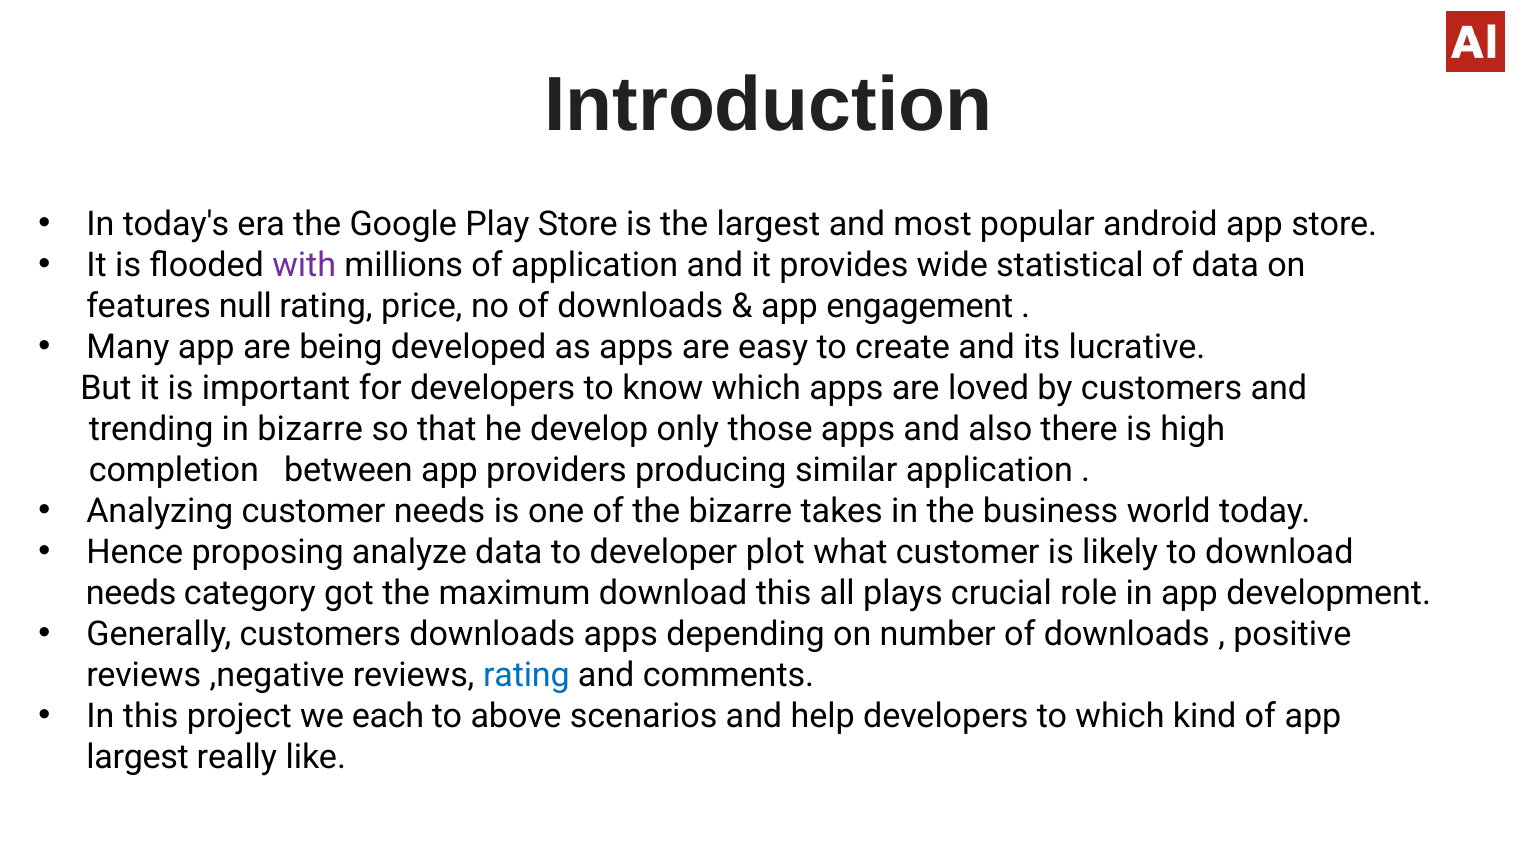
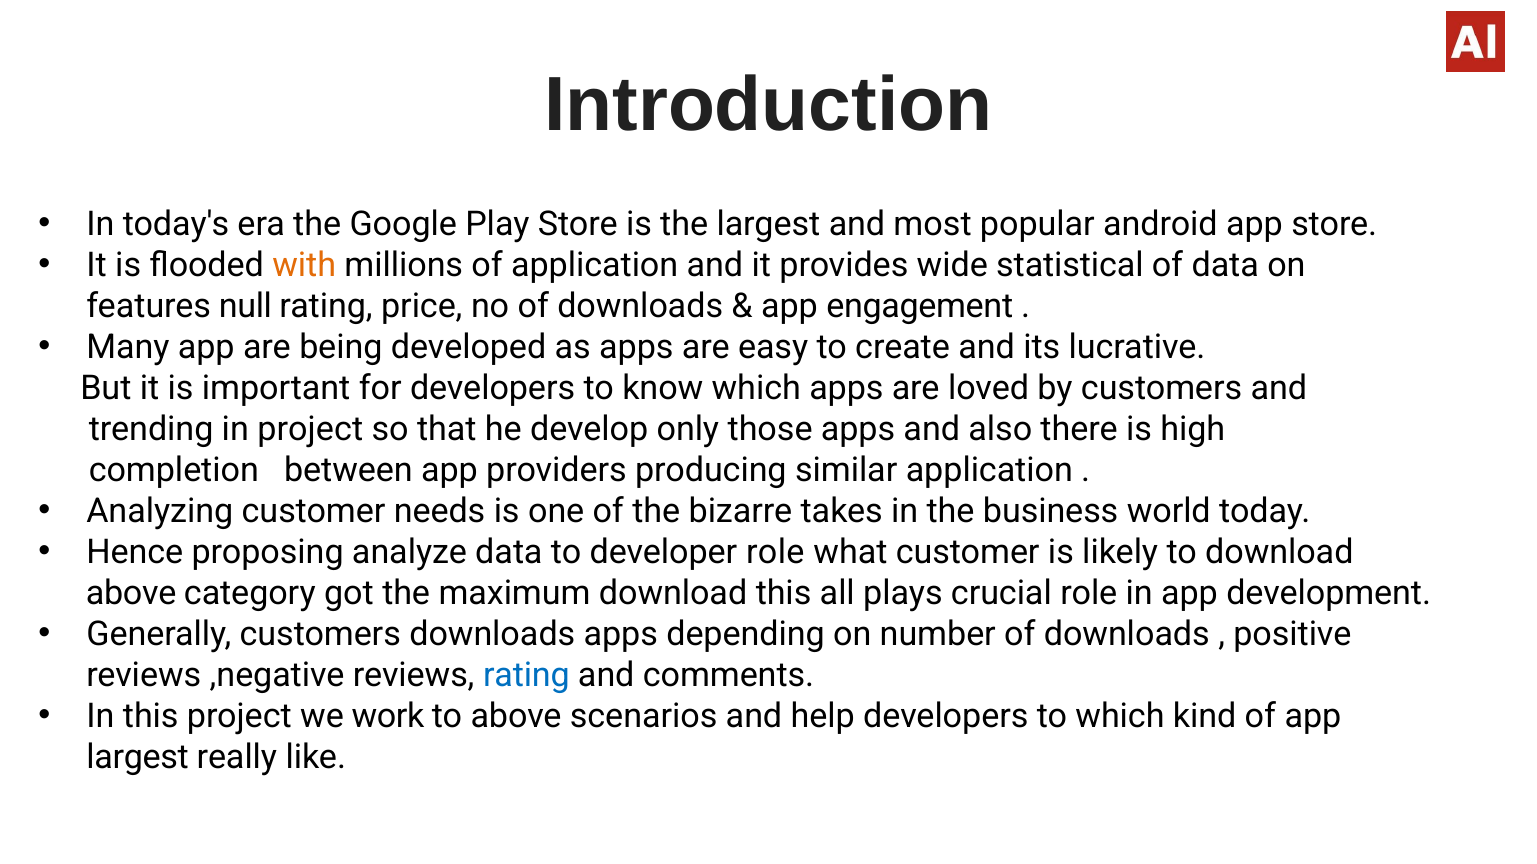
with colour: purple -> orange
in bizarre: bizarre -> project
developer plot: plot -> role
needs at (131, 593): needs -> above
each: each -> work
